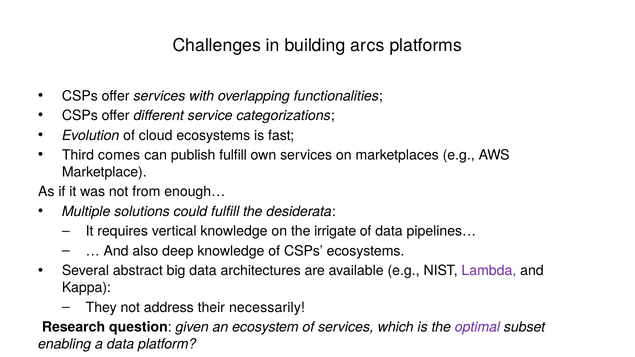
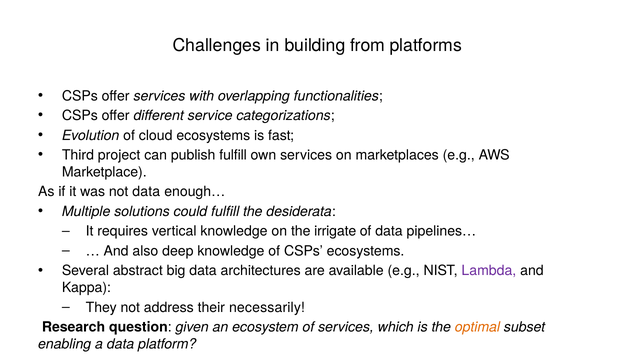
arcs: arcs -> from
comes: comes -> project
not from: from -> data
optimal colour: purple -> orange
